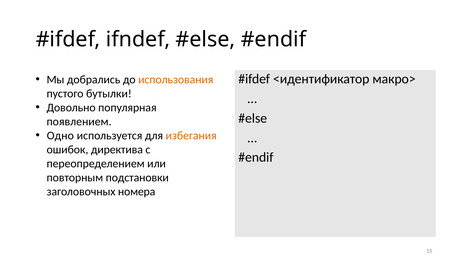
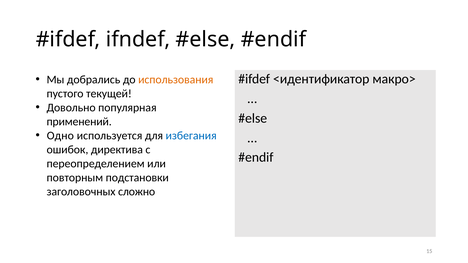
бутылки: бутылки -> текущей
появлением: появлением -> применений
избегания colour: orange -> blue
номера: номера -> сложно
